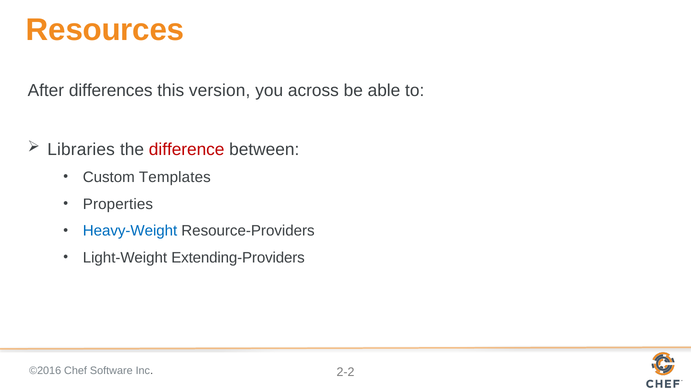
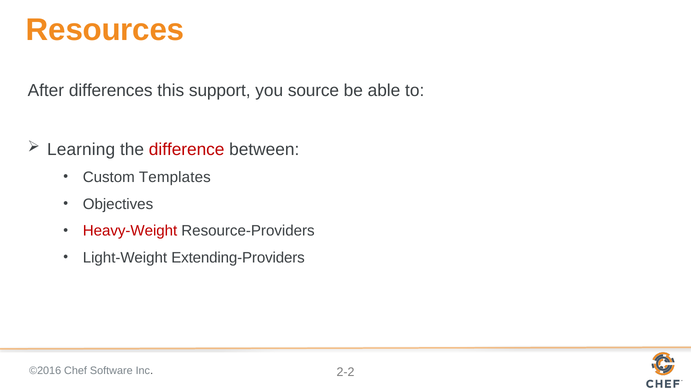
version: version -> support
across: across -> source
Libraries: Libraries -> Learning
Properties: Properties -> Objectives
Heavy-Weight colour: blue -> red
